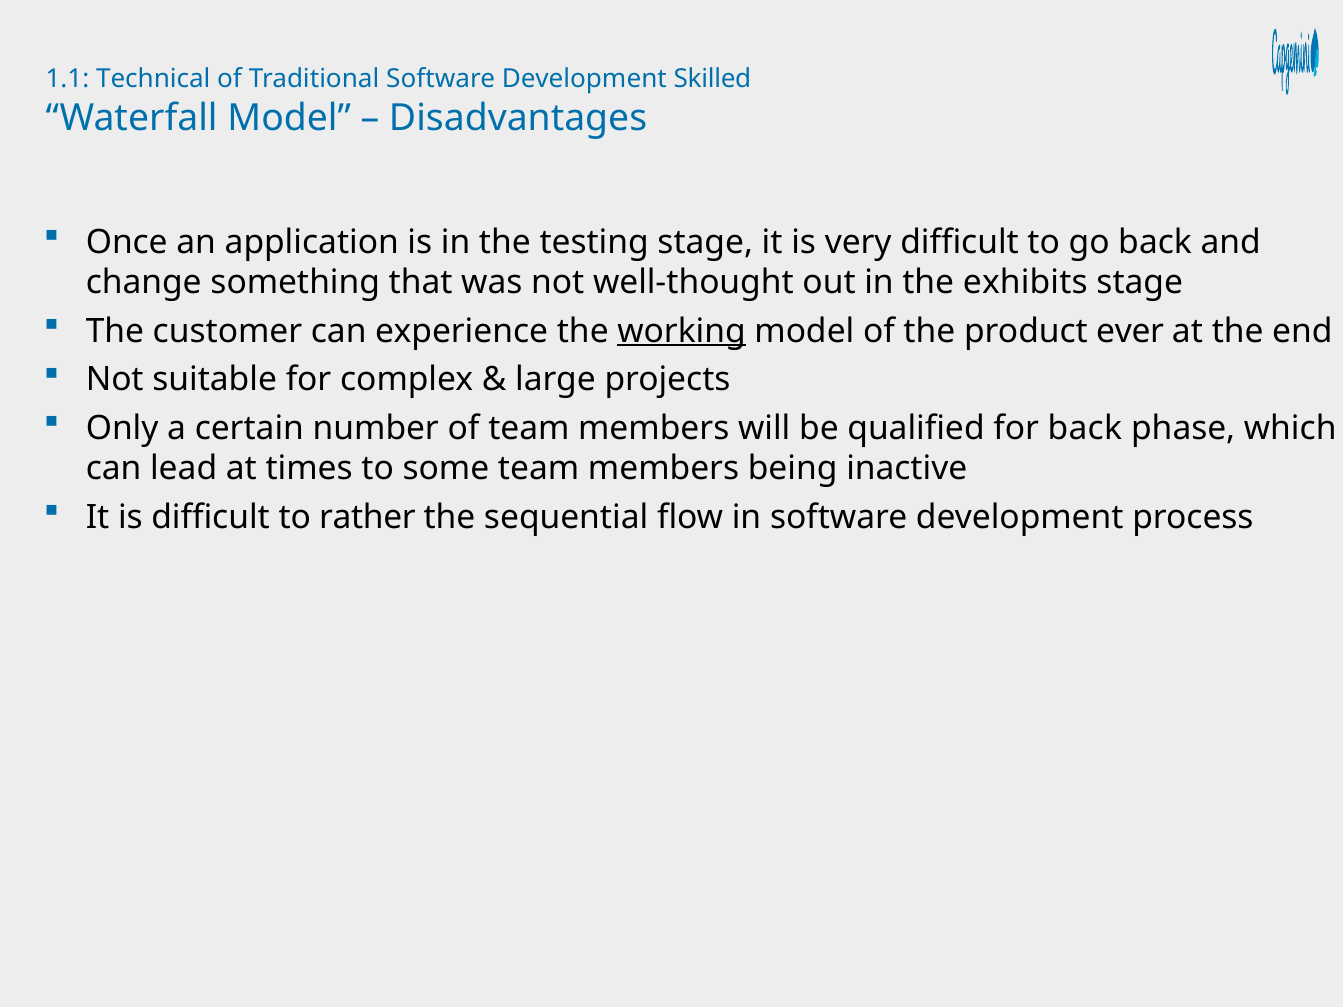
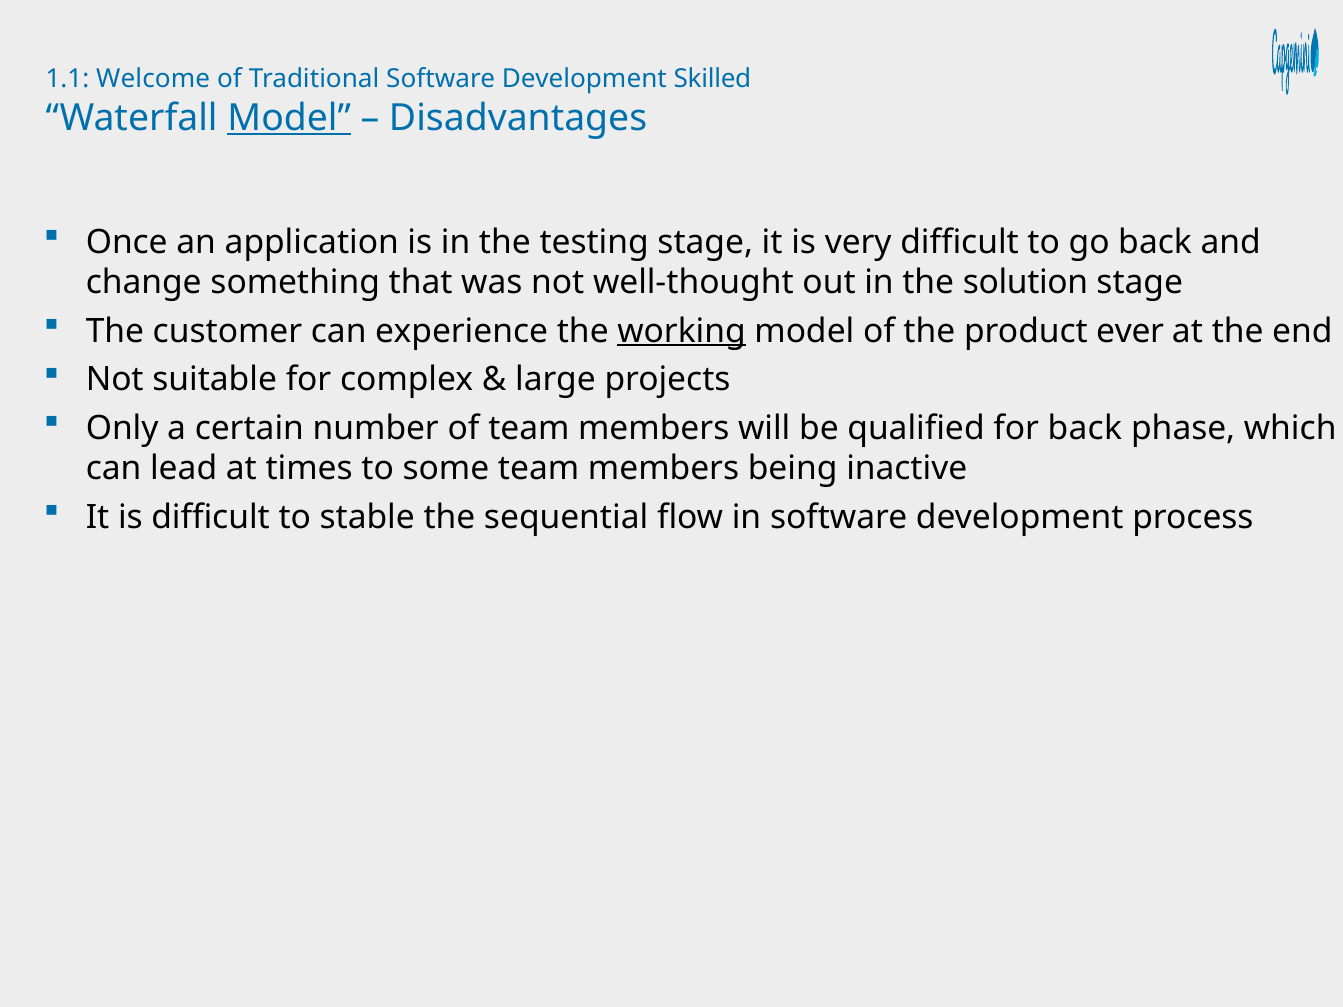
Technical: Technical -> Welcome
Model at (289, 118) underline: none -> present
exhibits: exhibits -> solution
rather: rather -> stable
